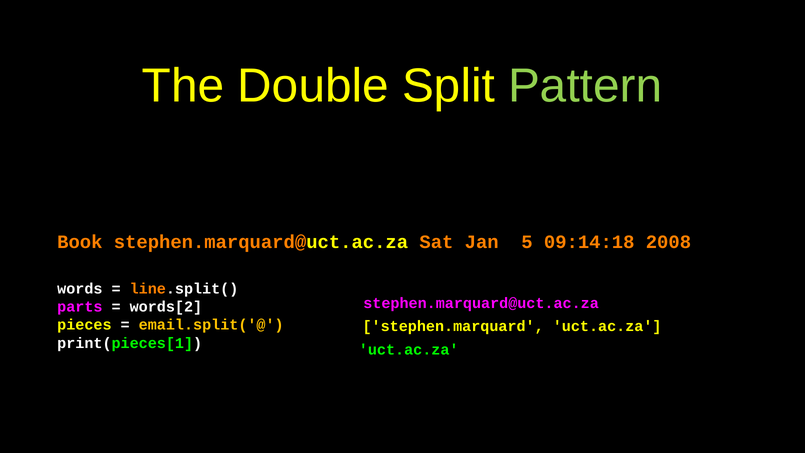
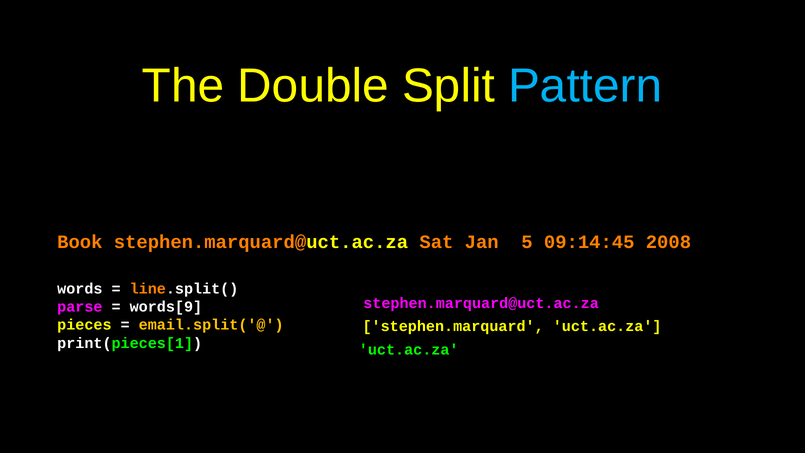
Pattern colour: light green -> light blue
09:14:18: 09:14:18 -> 09:14:45
parts: parts -> parse
words[2: words[2 -> words[9
